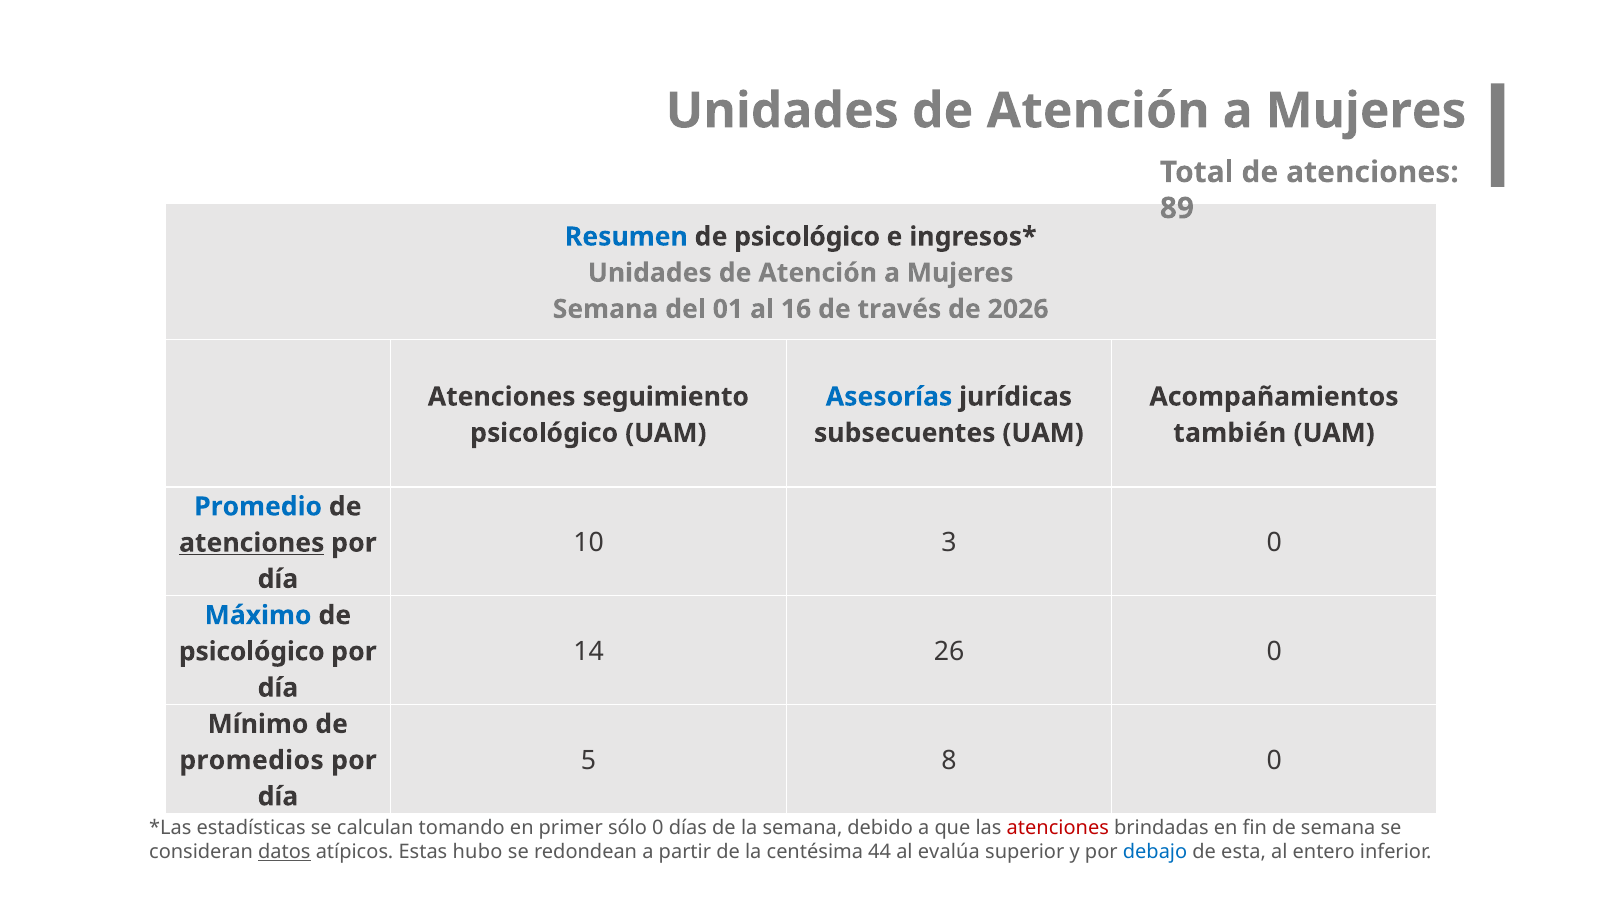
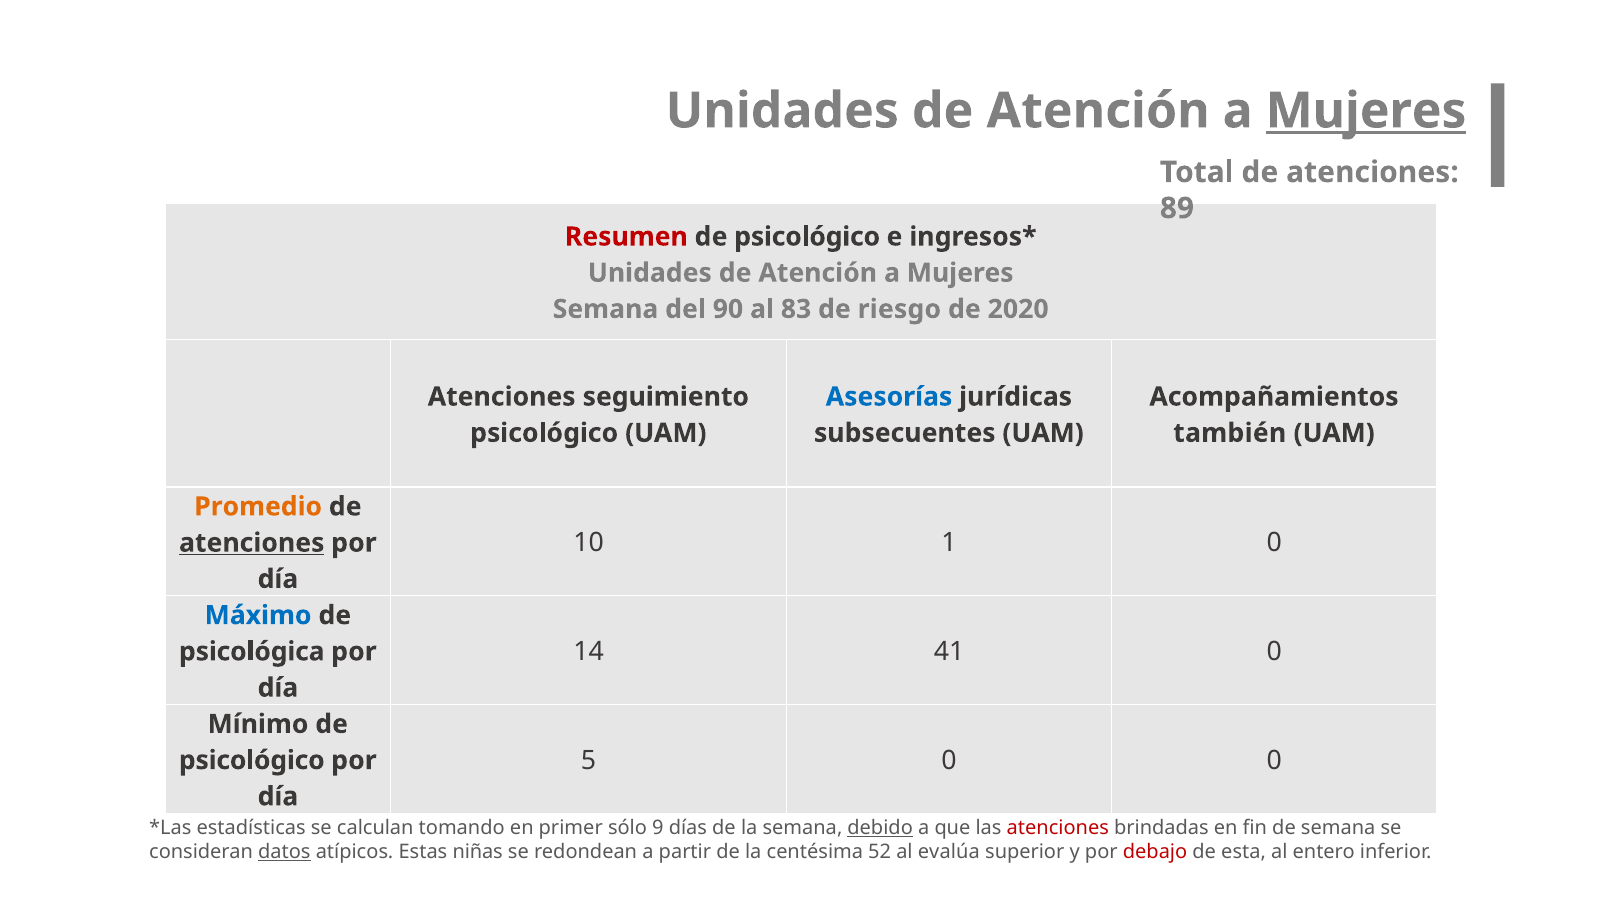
Mujeres at (1366, 111) underline: none -> present
Resumen colour: blue -> red
01: 01 -> 90
16: 16 -> 83
través: través -> riesgo
2026: 2026 -> 2020
Promedio colour: blue -> orange
3: 3 -> 1
26: 26 -> 41
psicológico at (252, 652): psicológico -> psicológica
5 8: 8 -> 0
promedios at (252, 760): promedios -> psicológico
sólo 0: 0 -> 9
debido underline: none -> present
hubo: hubo -> niñas
44: 44 -> 52
debajo colour: blue -> red
